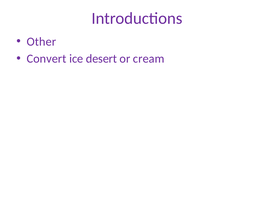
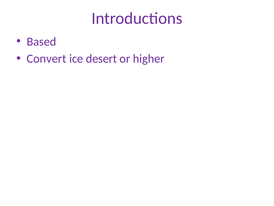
Other: Other -> Based
cream: cream -> higher
